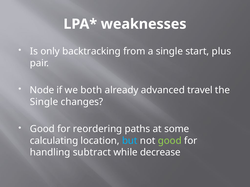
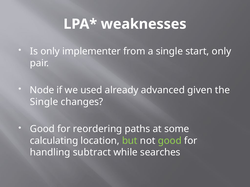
backtracking: backtracking -> implementer
start plus: plus -> only
both: both -> used
travel: travel -> given
but colour: light blue -> light green
decrease: decrease -> searches
